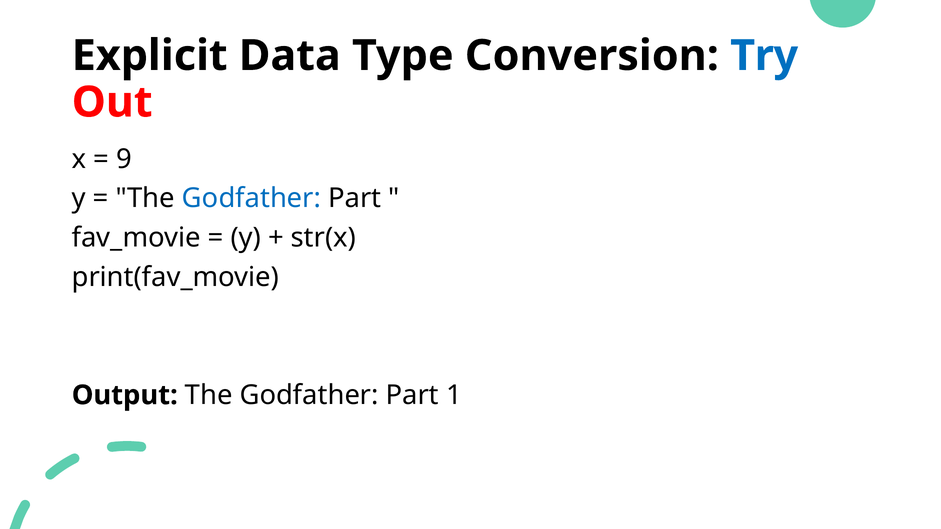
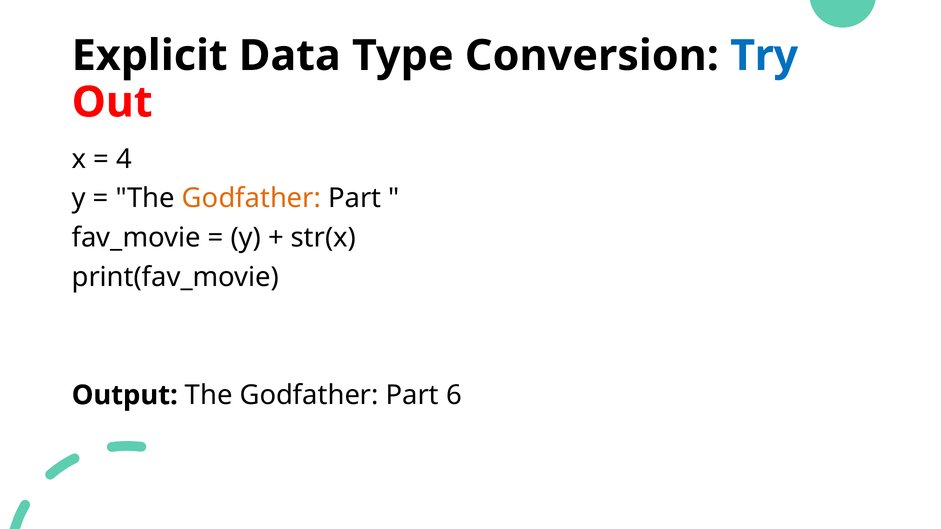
9: 9 -> 4
Godfather at (252, 198) colour: blue -> orange
1: 1 -> 6
